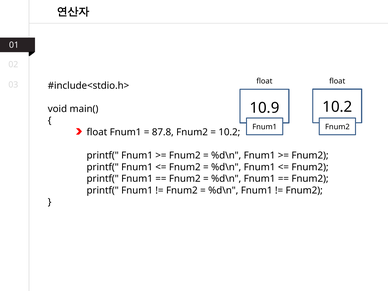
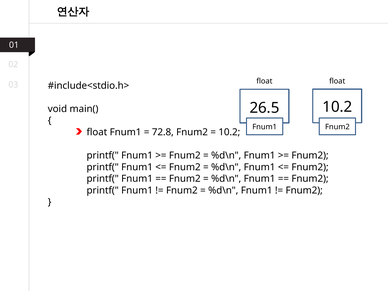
10.9: 10.9 -> 26.5
87.8: 87.8 -> 72.8
